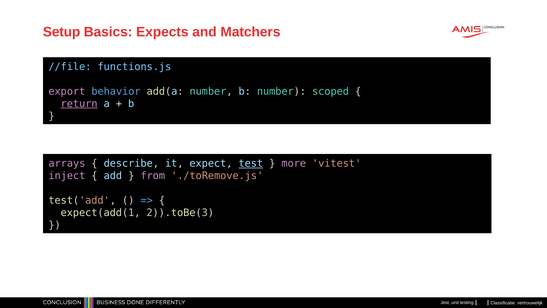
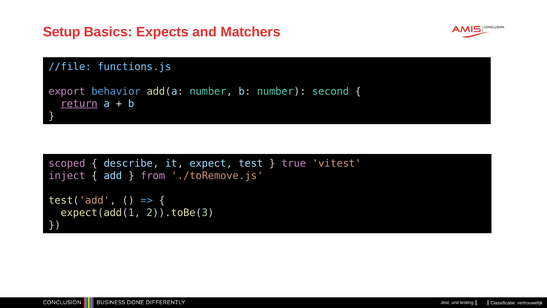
scoped: scoped -> second
arrays: arrays -> scoped
test underline: present -> none
more: more -> true
